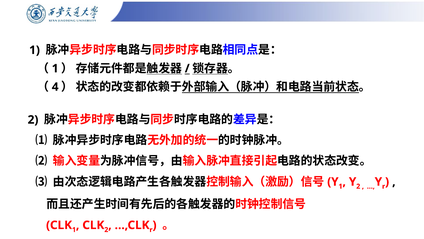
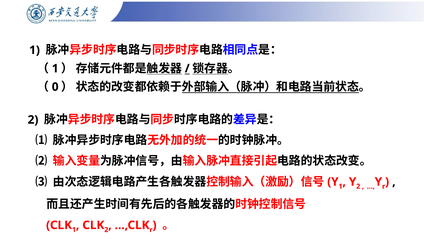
4: 4 -> 0
